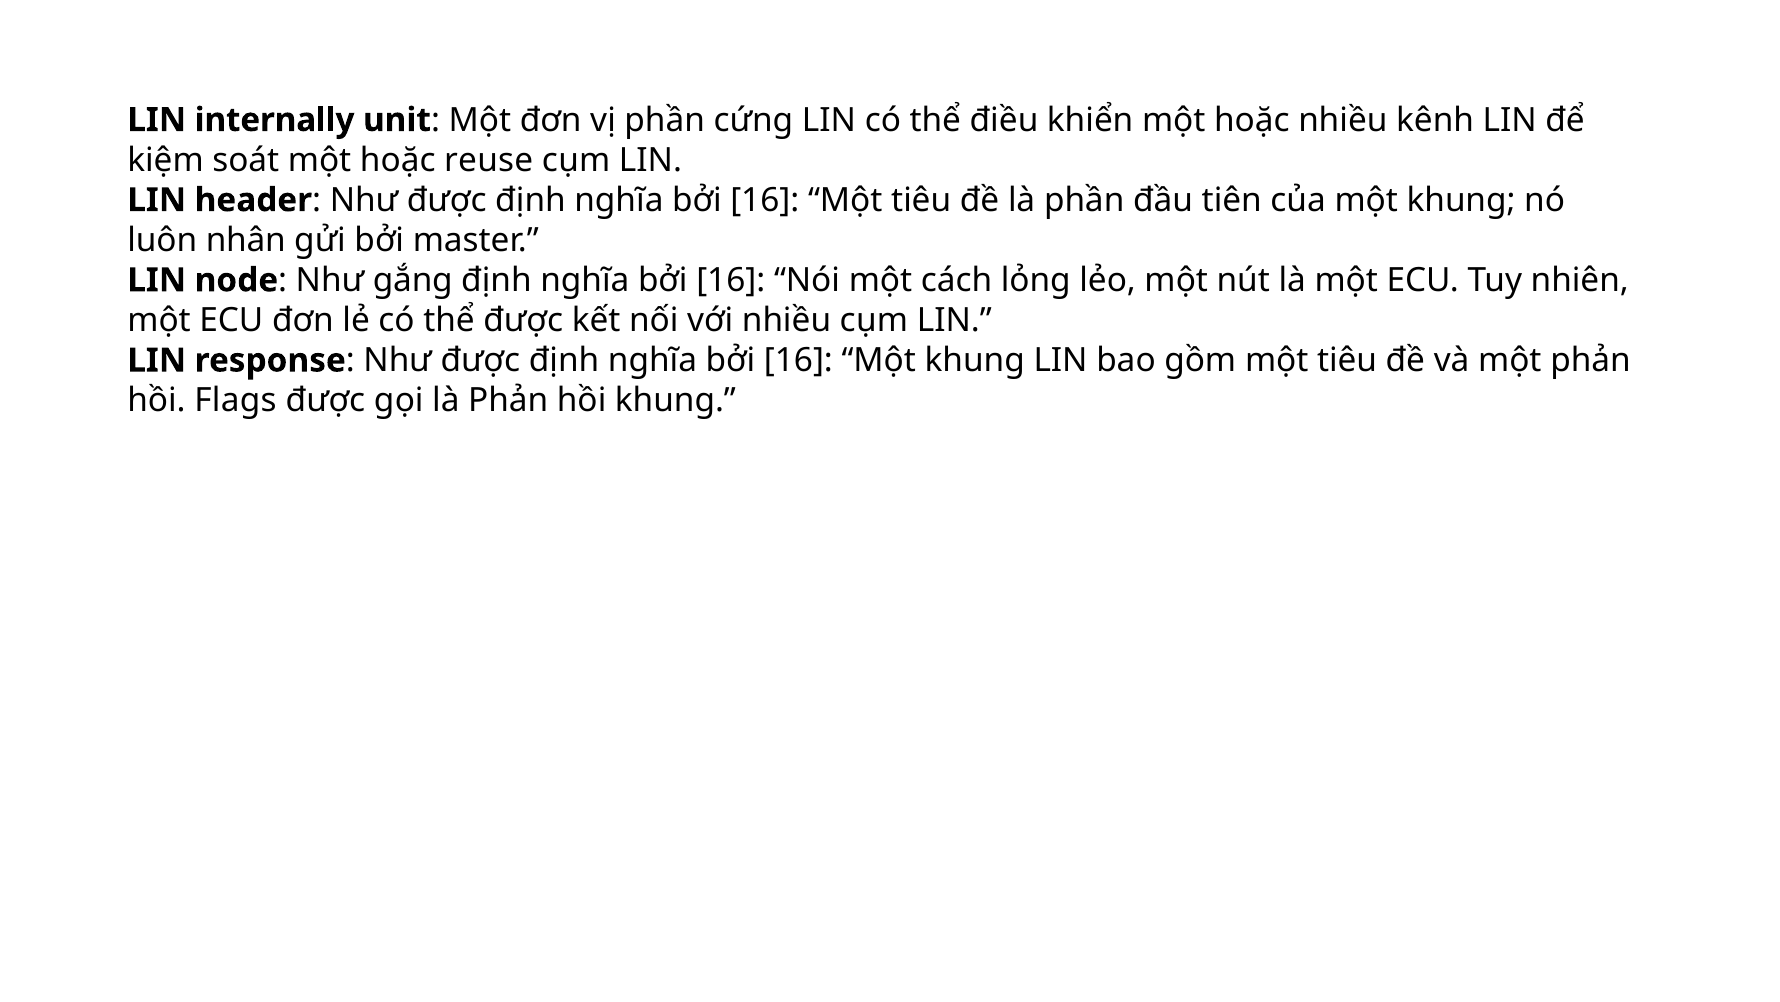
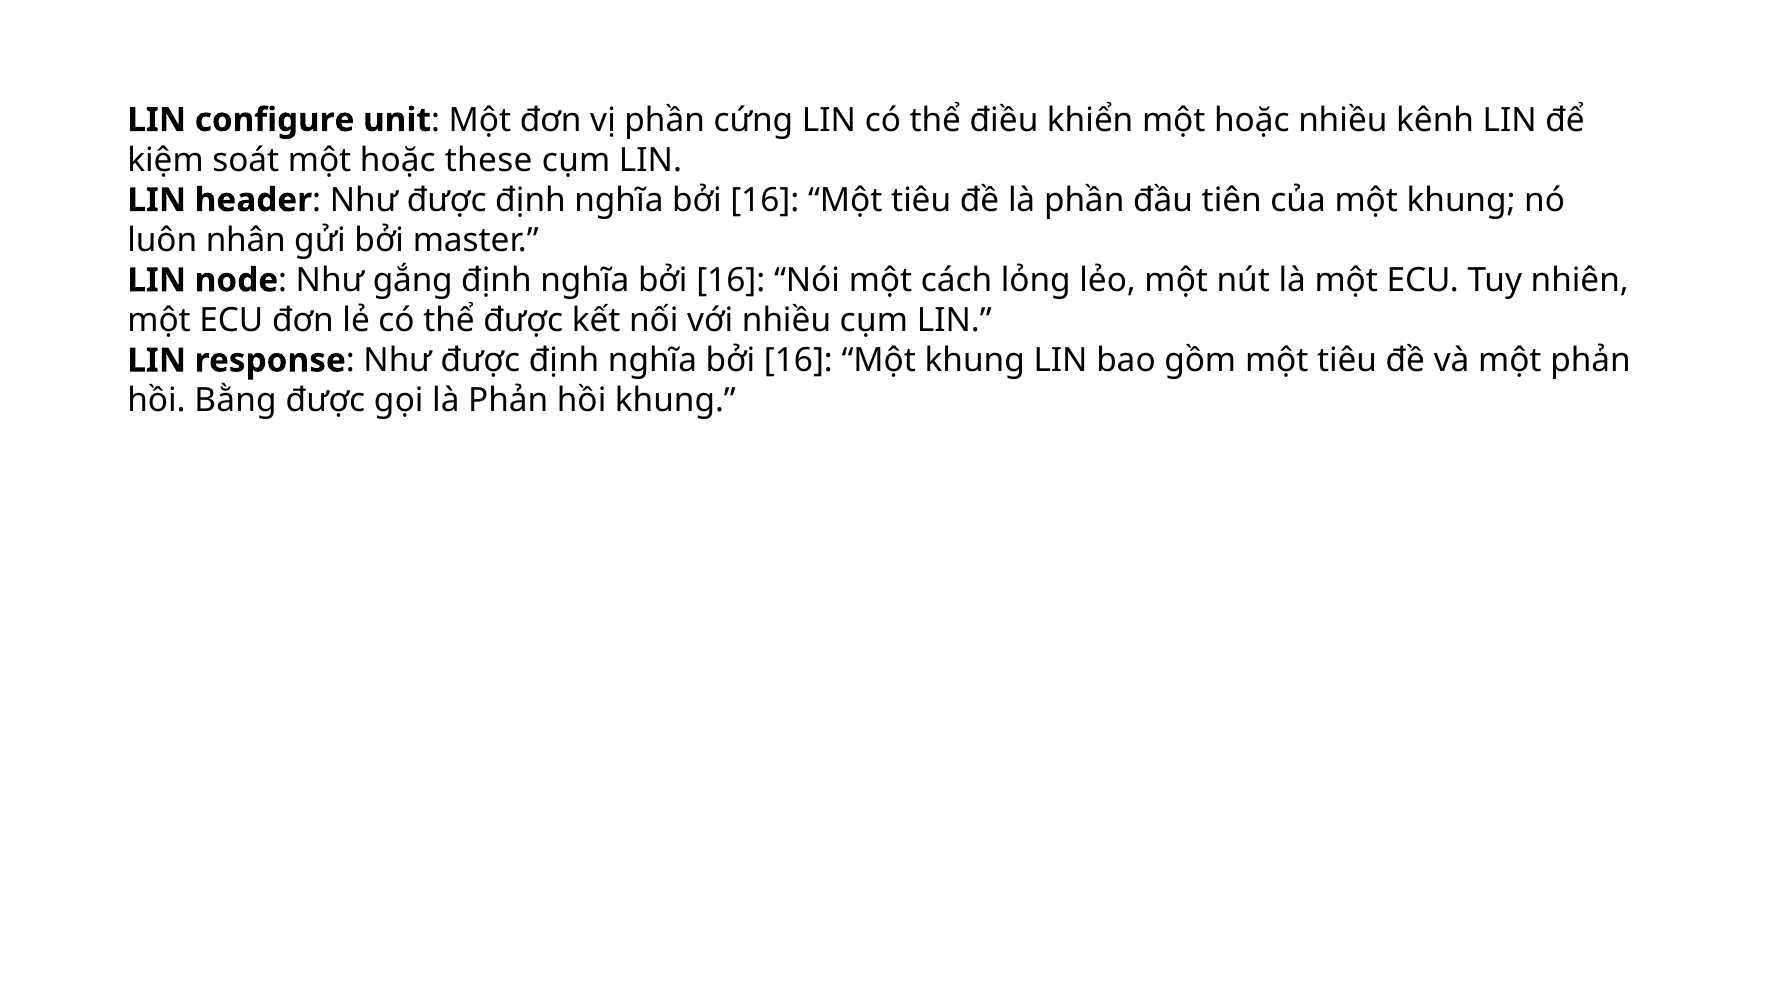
internally: internally -> configure
reuse: reuse -> these
Flags: Flags -> Bằng
